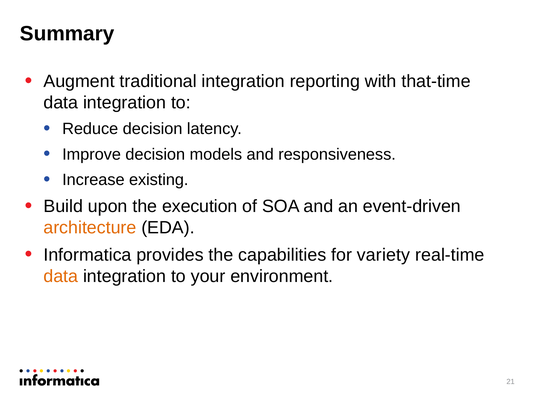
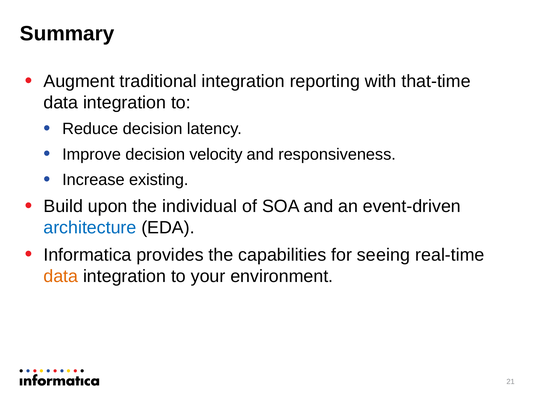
models: models -> velocity
execution: execution -> individual
architecture colour: orange -> blue
variety: variety -> seeing
